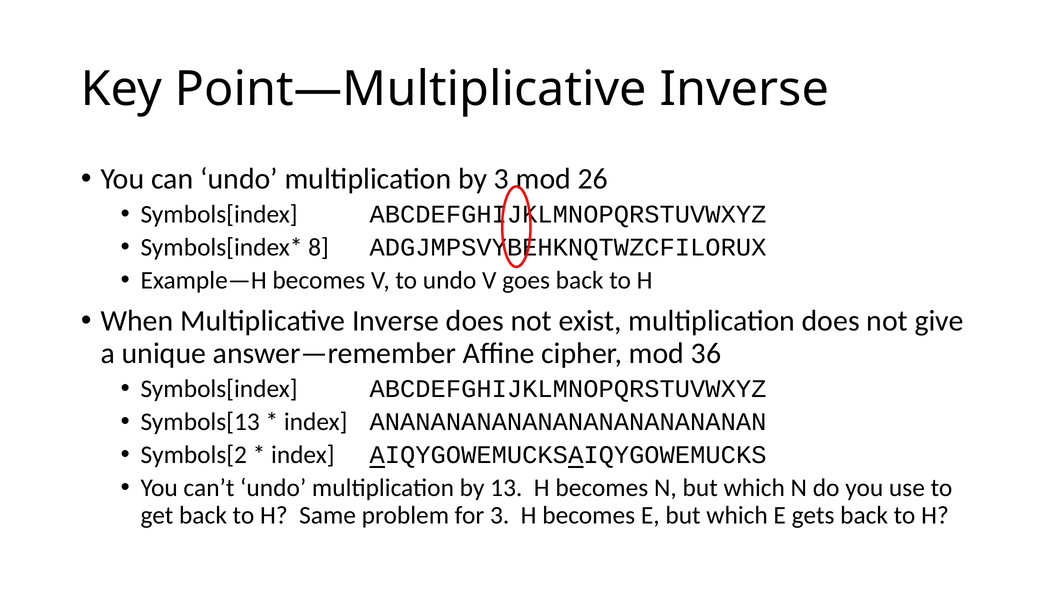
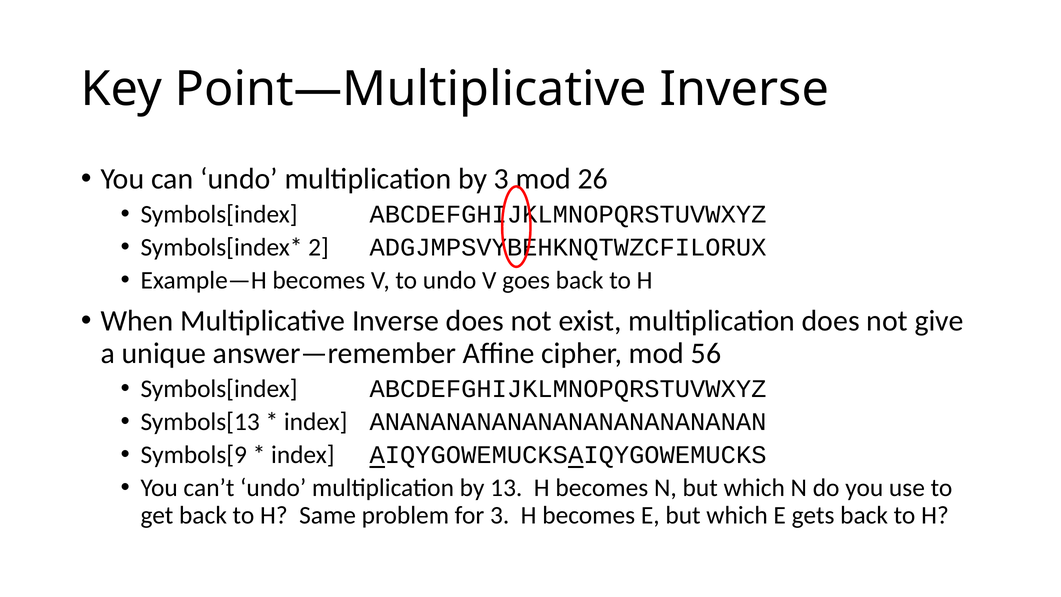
8: 8 -> 2
36: 36 -> 56
Symbols[2: Symbols[2 -> Symbols[9
